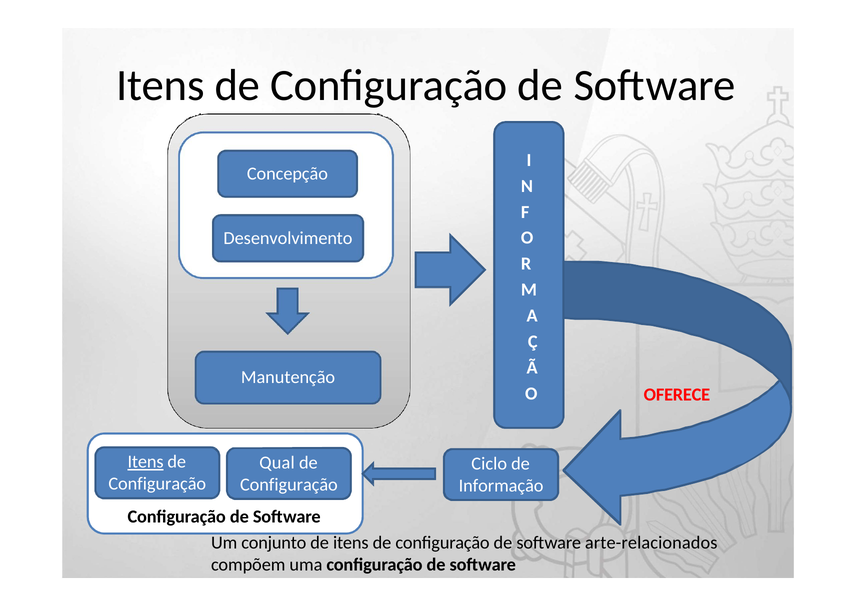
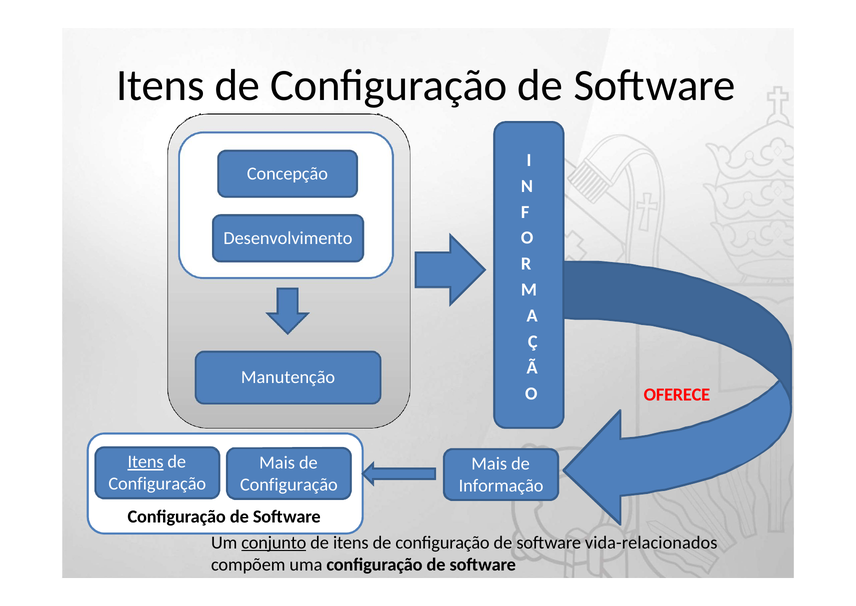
Qual at (277, 462): Qual -> Mais
Ciclo at (489, 463): Ciclo -> Mais
conjunto underline: none -> present
arte-relacionados: arte-relacionados -> vida-relacionados
